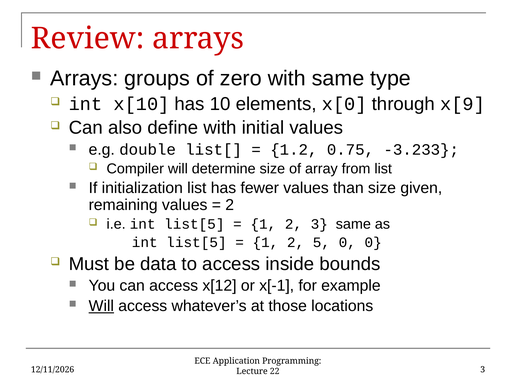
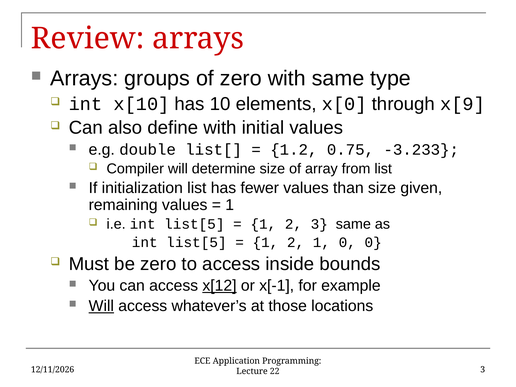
2 at (230, 205): 2 -> 1
2 5: 5 -> 1
be data: data -> zero
x[12 underline: none -> present
